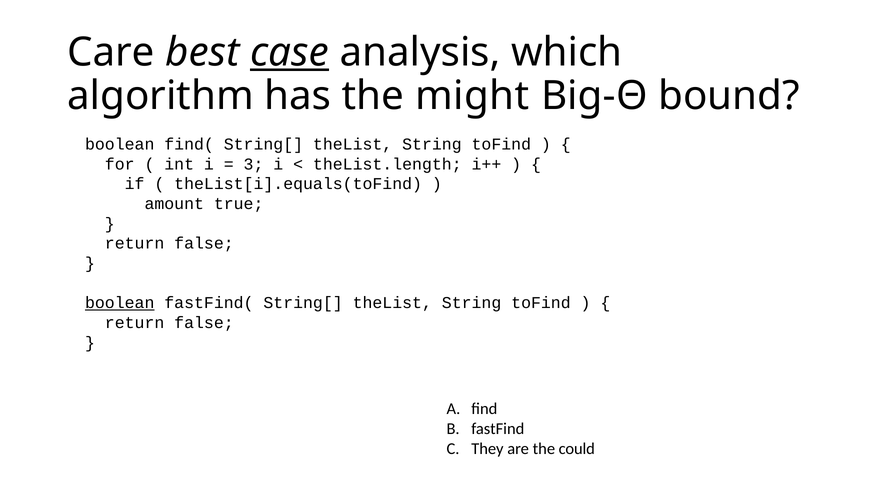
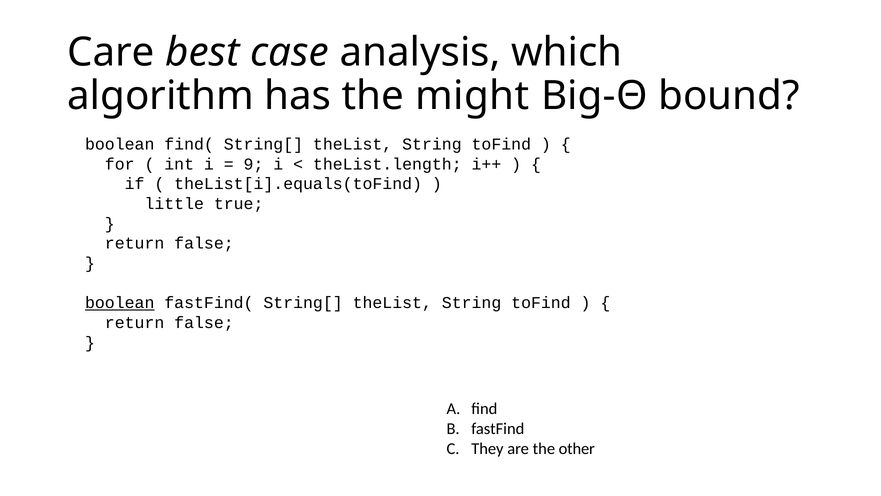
case underline: present -> none
3: 3 -> 9
amount: amount -> little
could: could -> other
